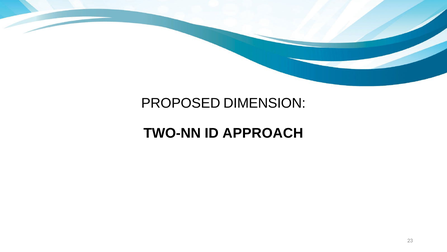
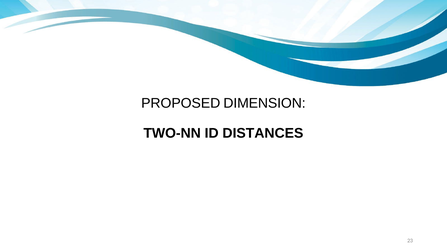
APPROACH: APPROACH -> DISTANCES
